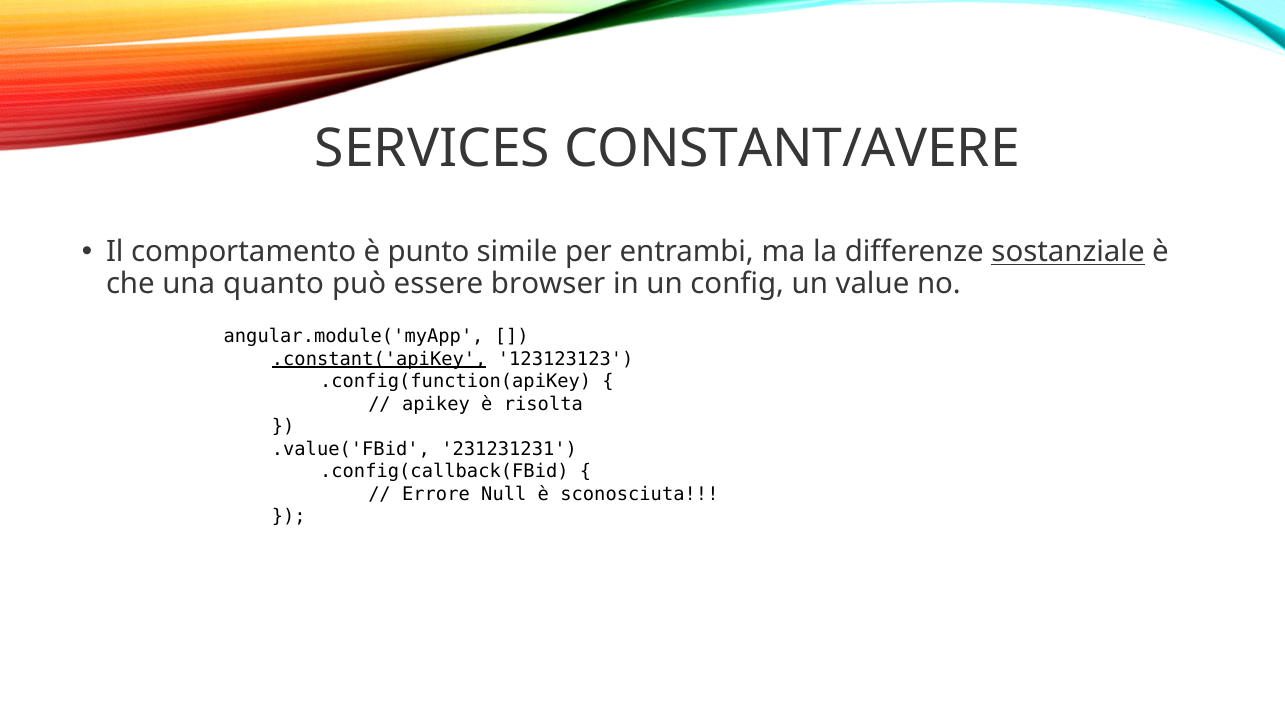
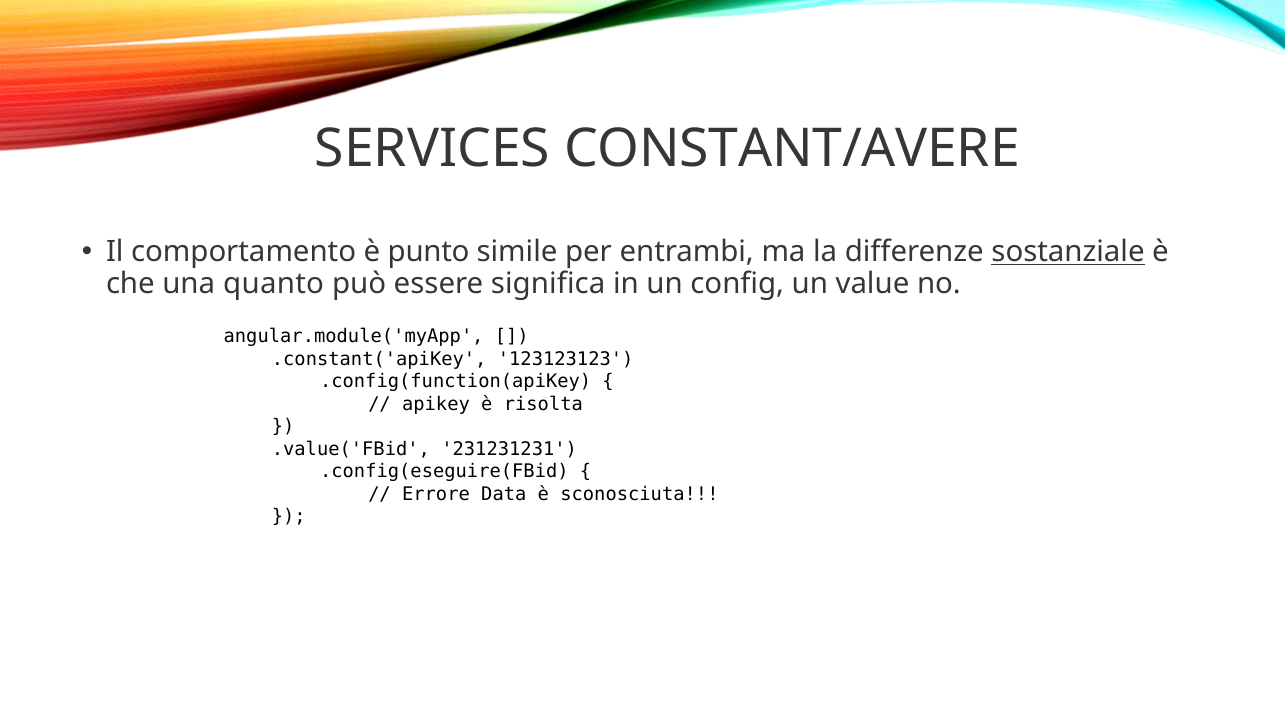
browser: browser -> significa
.constant('apiKey underline: present -> none
.config(callback(FBid: .config(callback(FBid -> .config(eseguire(FBid
Null: Null -> Data
